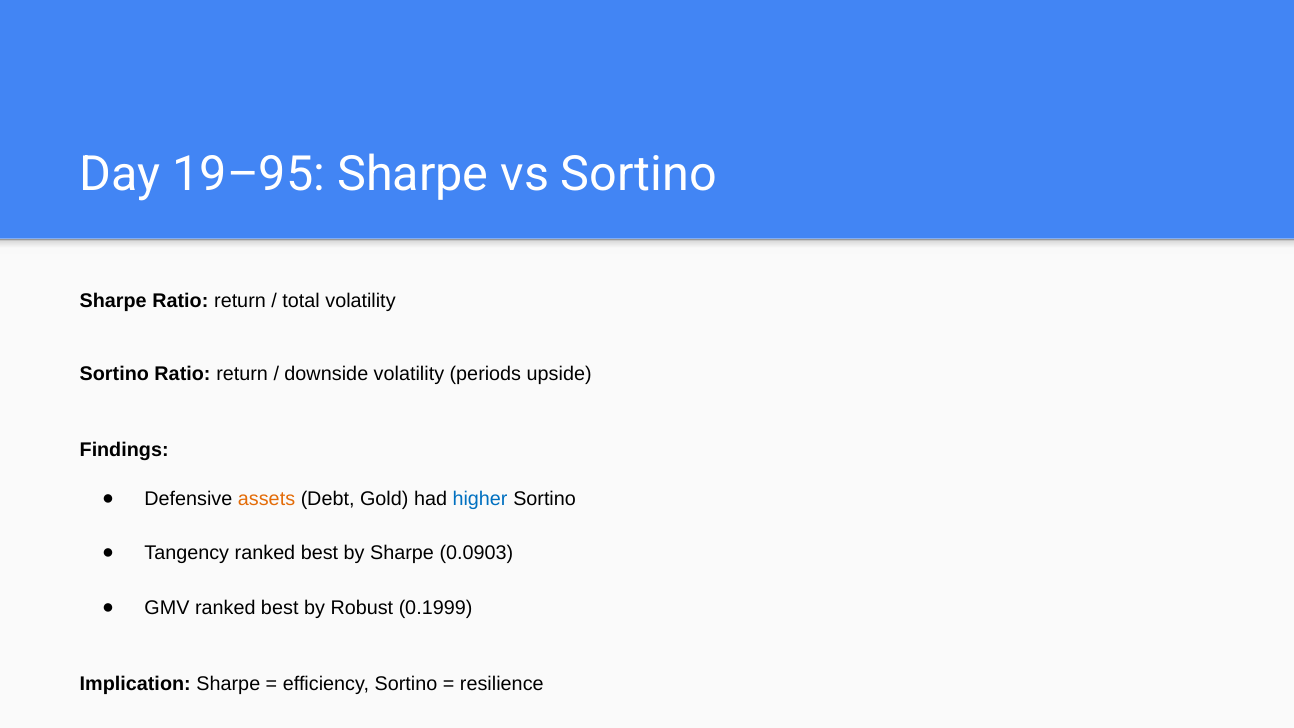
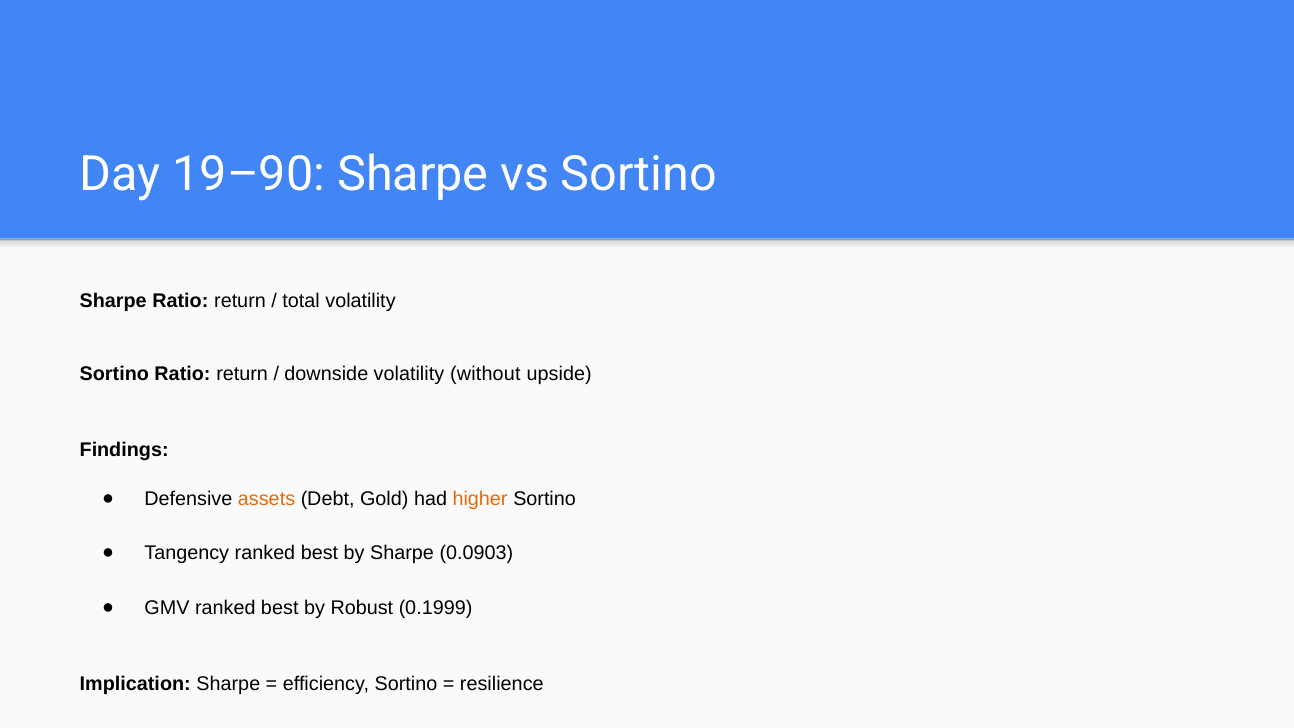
19–95: 19–95 -> 19–90
periods: periods -> without
higher colour: blue -> orange
